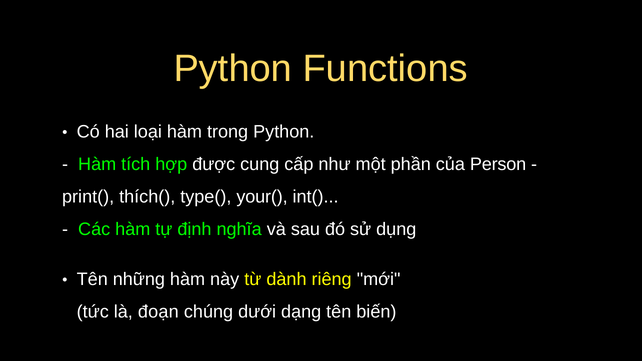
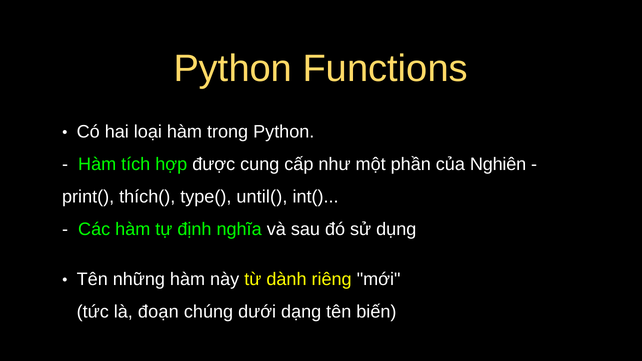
Person: Person -> Nghiên
your(: your( -> until(
